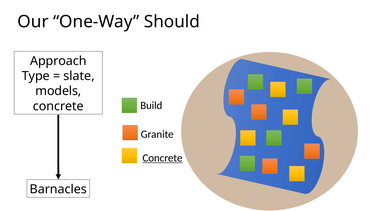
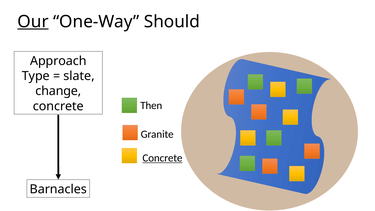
Our underline: none -> present
models: models -> change
Build: Build -> Then
